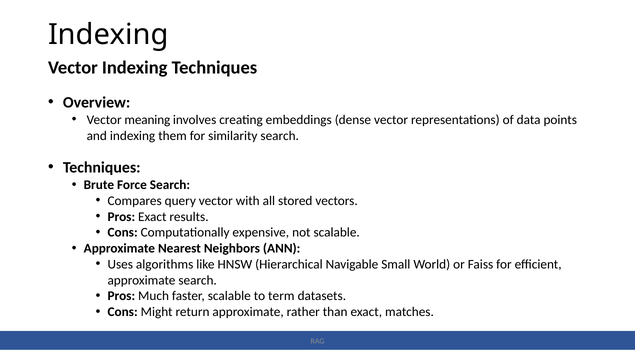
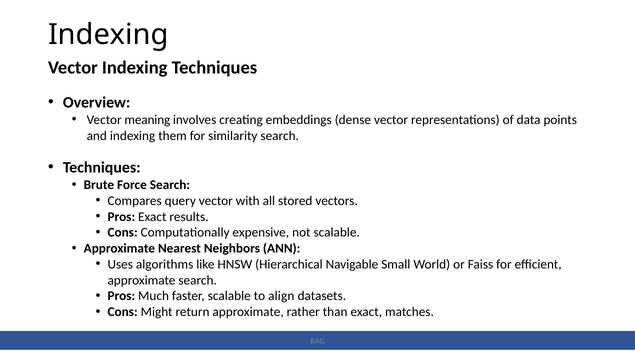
term: term -> align
